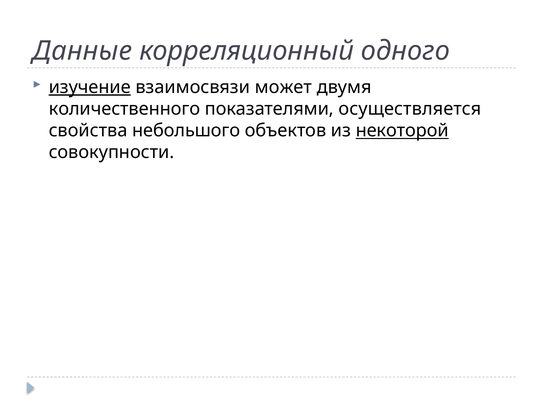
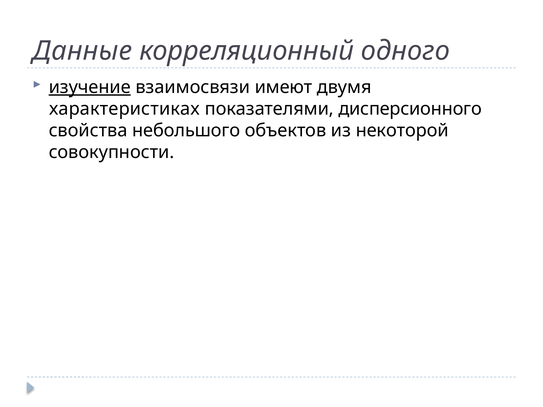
может: может -> имеют
количественного: количественного -> характеристиках
осуществляется: осуществляется -> дисперсионного
некоторой underline: present -> none
